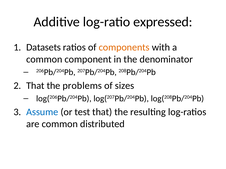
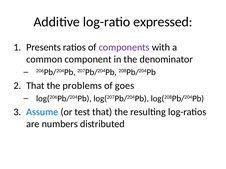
Datasets: Datasets -> Presents
components colour: orange -> purple
sizes: sizes -> goes
are common: common -> numbers
